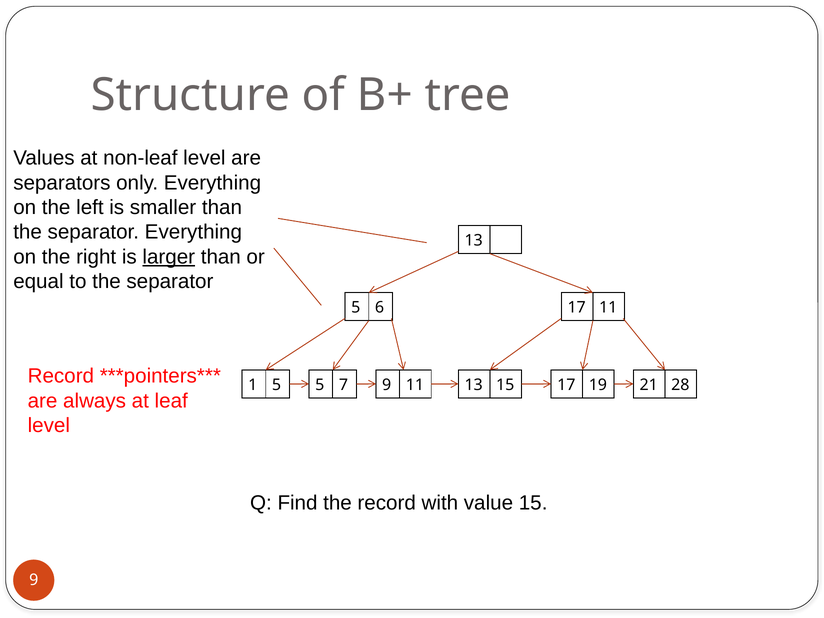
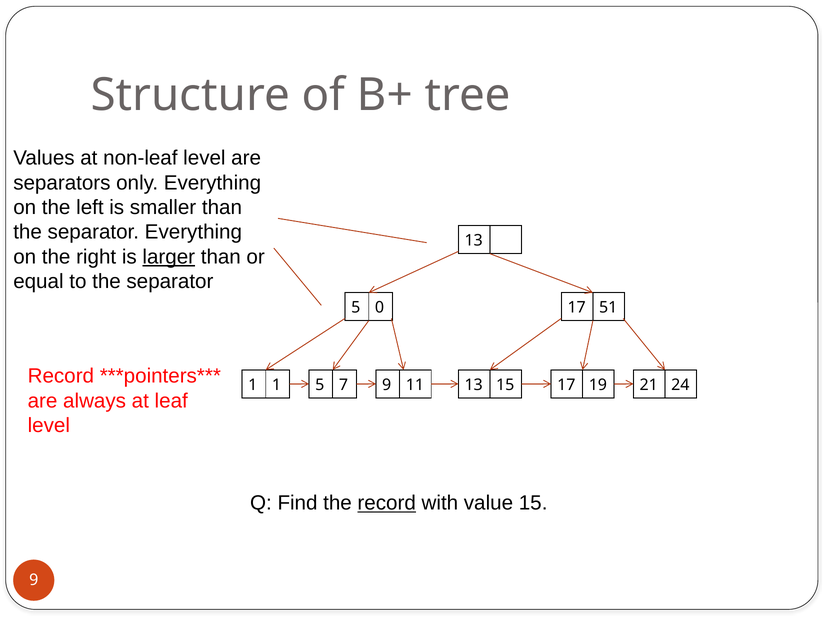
6: 6 -> 0
17 11: 11 -> 51
1 5: 5 -> 1
28: 28 -> 24
record at (387, 503) underline: none -> present
